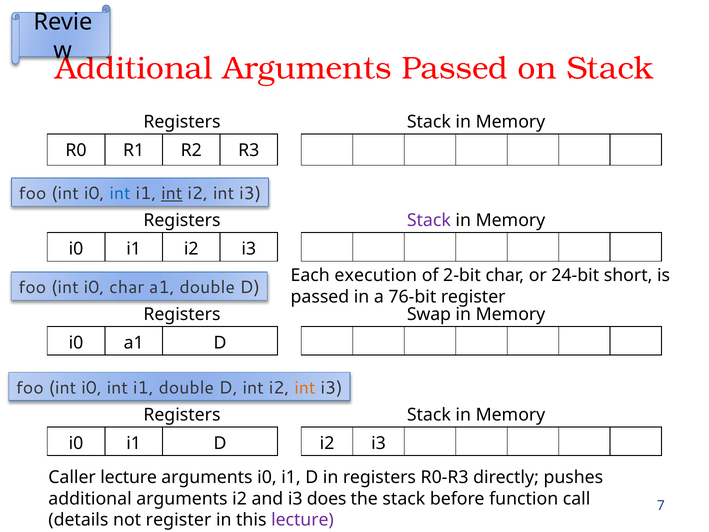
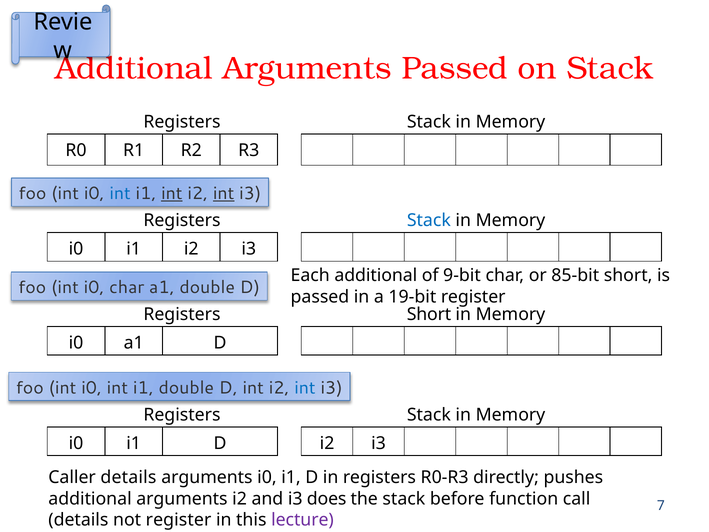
int at (224, 193) underline: none -> present
Stack at (429, 220) colour: purple -> blue
execution at (376, 275): execution -> additional
2-bit: 2-bit -> 9-bit
24-bit: 24-bit -> 85-bit
76-bit: 76-bit -> 19-bit
Swap at (429, 314): Swap -> Short
int at (305, 388) colour: orange -> blue
Caller lecture: lecture -> details
